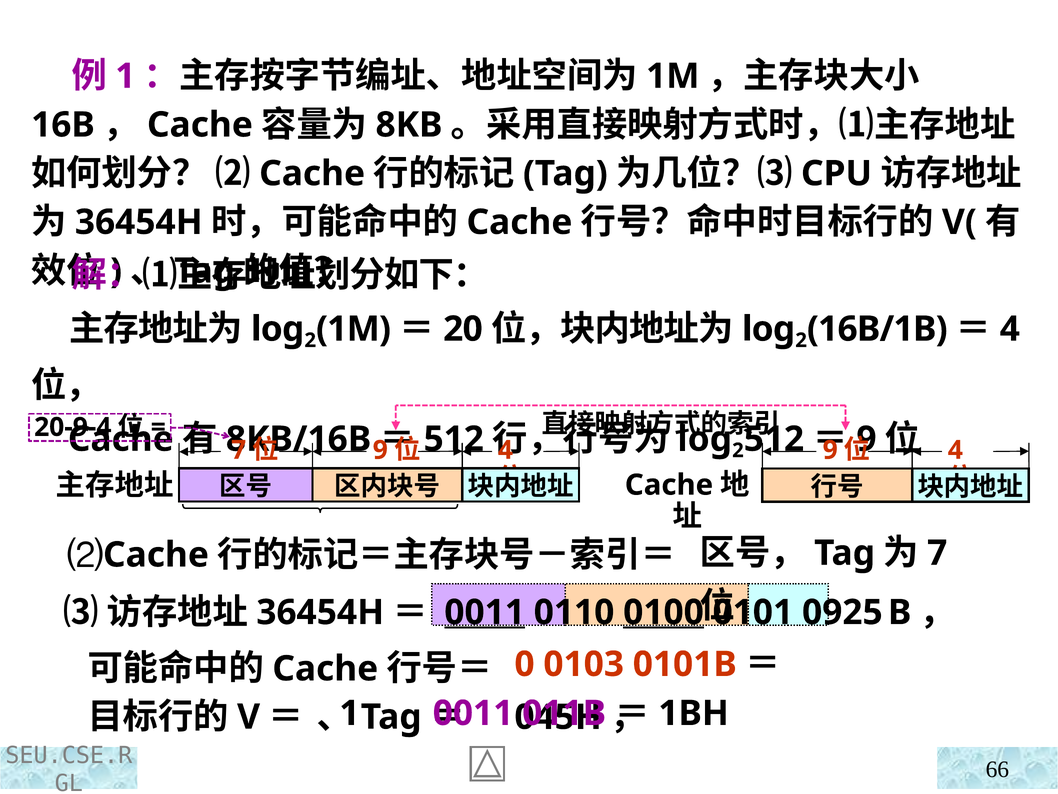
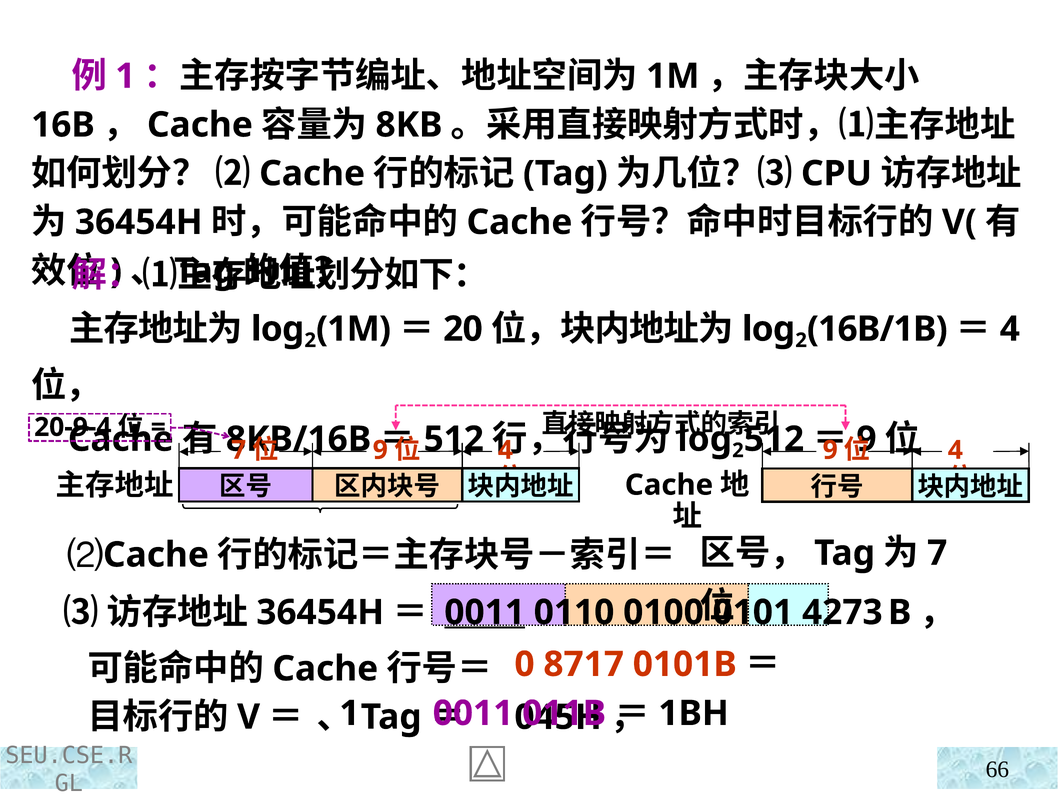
0100 underline: present -> none
0925: 0925 -> 4273
0103: 0103 -> 8717
